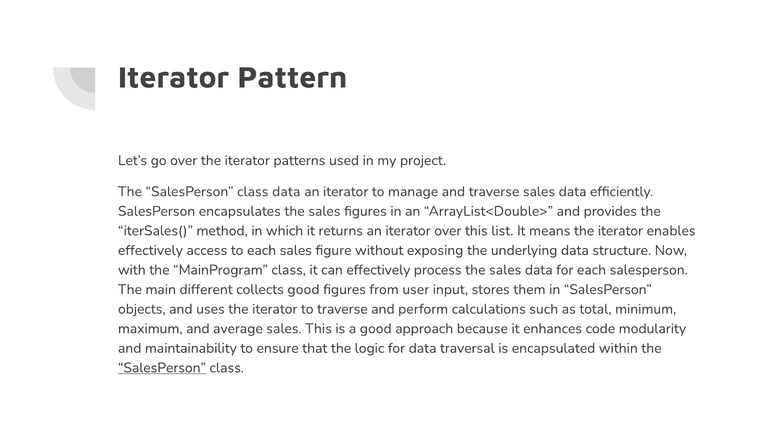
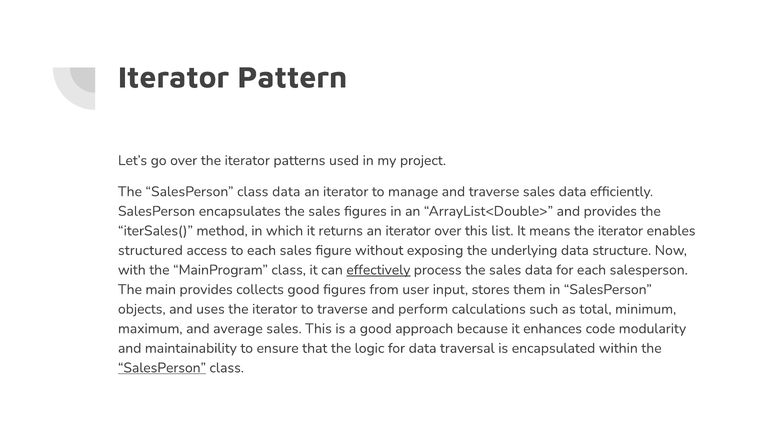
effectively at (150, 250): effectively -> structured
effectively at (378, 270) underline: none -> present
main different: different -> provides
